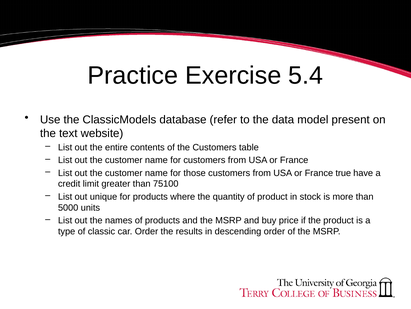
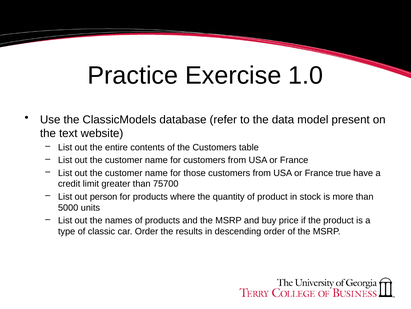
5.4: 5.4 -> 1.0
75100: 75100 -> 75700
unique: unique -> person
